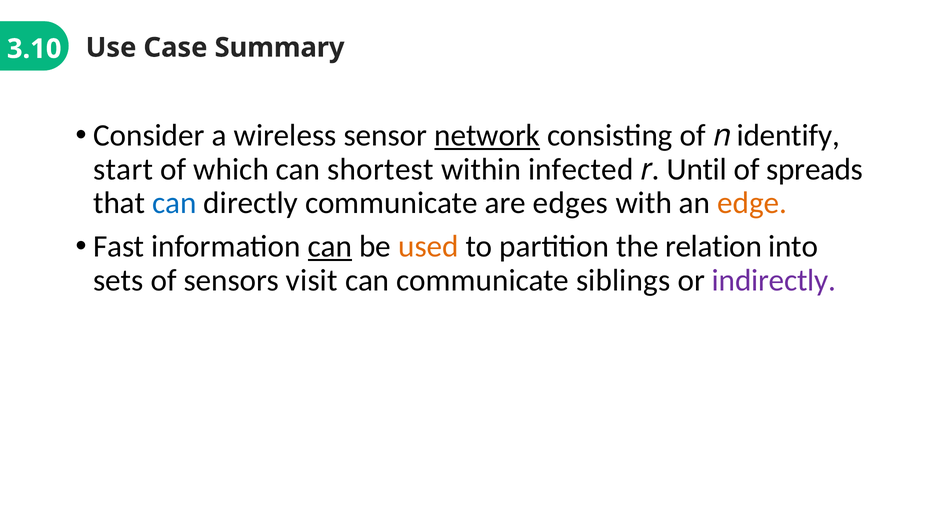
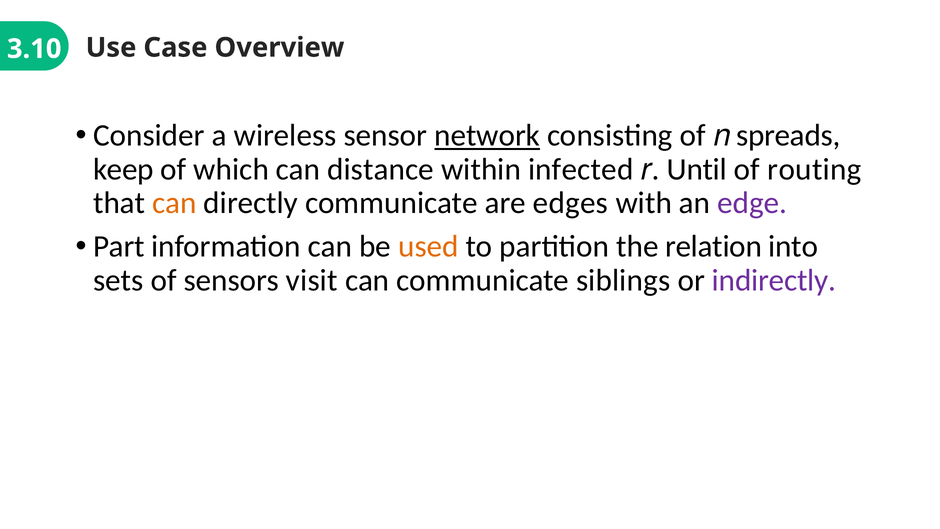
Summary: Summary -> Overview
identify: identify -> spreads
start: start -> keep
shortest: shortest -> distance
spreads: spreads -> routing
can at (174, 203) colour: blue -> orange
edge colour: orange -> purple
Fast: Fast -> Part
can at (330, 247) underline: present -> none
